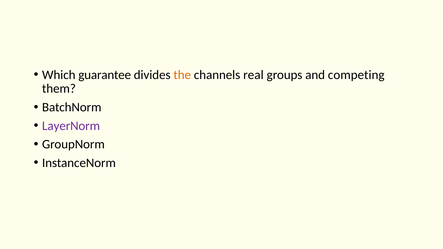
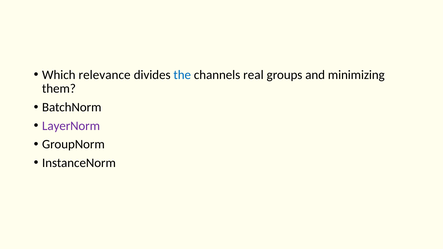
guarantee: guarantee -> relevance
the colour: orange -> blue
competing: competing -> minimizing
